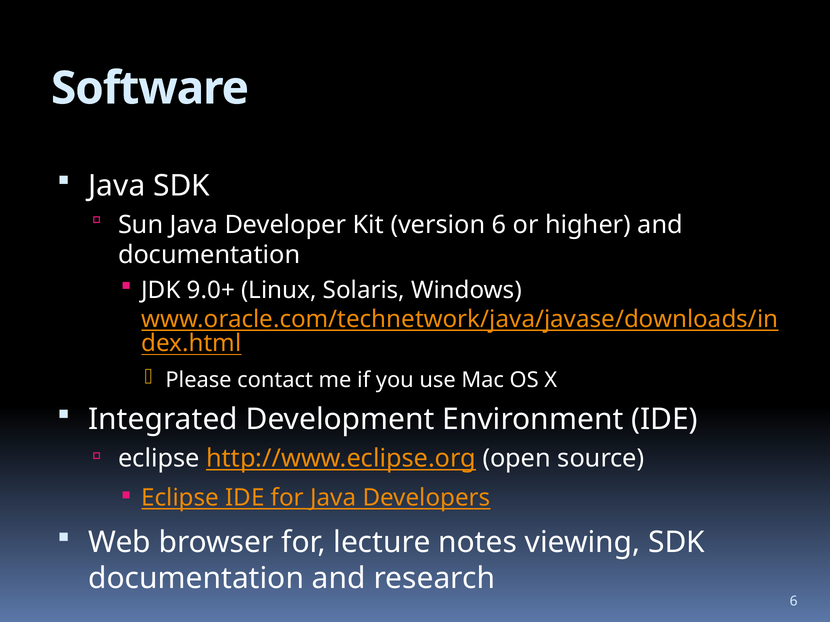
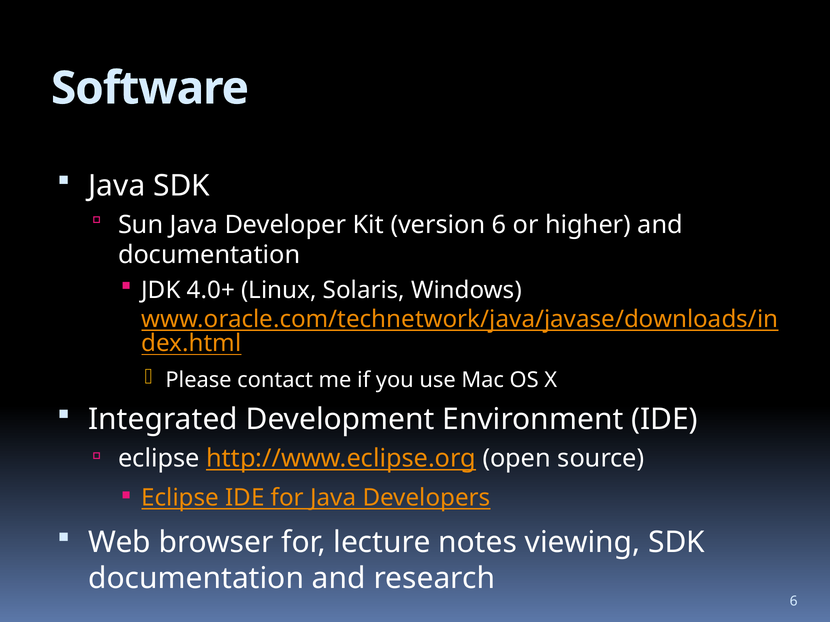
9.0+: 9.0+ -> 4.0+
